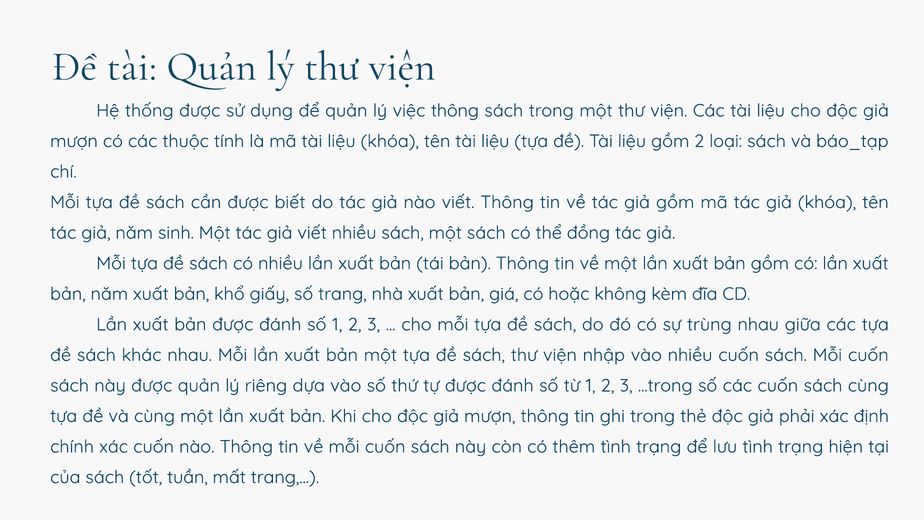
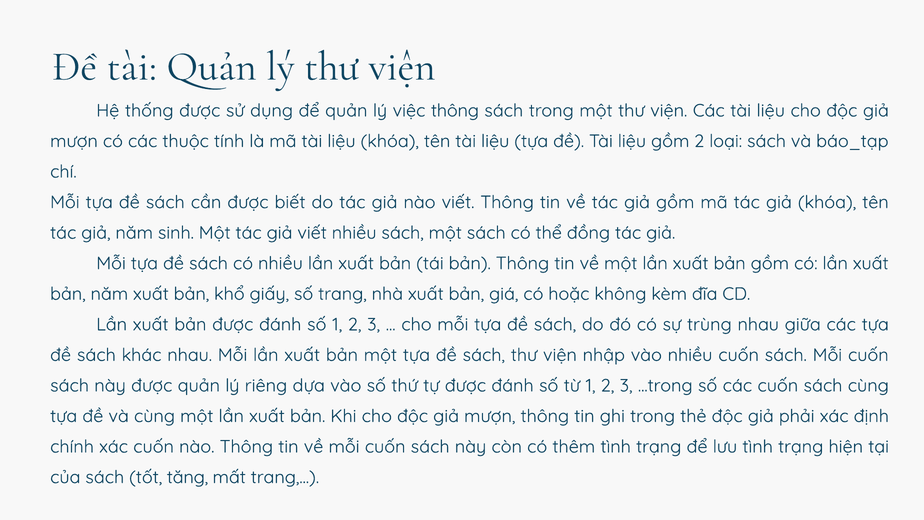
tuần: tuần -> tăng
